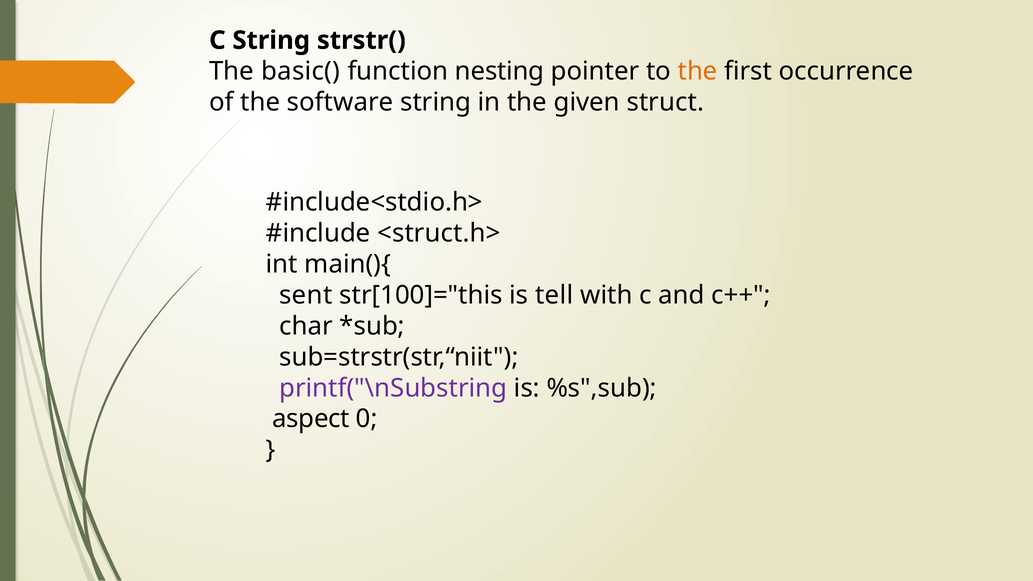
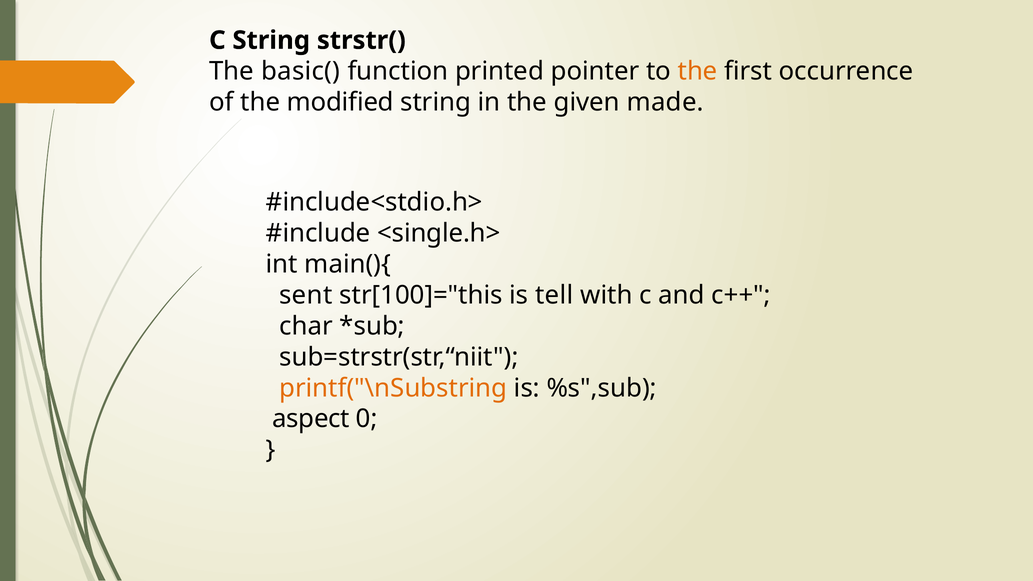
nesting: nesting -> printed
software: software -> modified
struct: struct -> made
<struct.h>: <struct.h> -> <single.h>
printf("\nSubstring colour: purple -> orange
